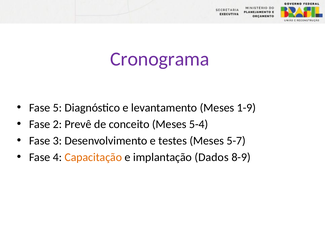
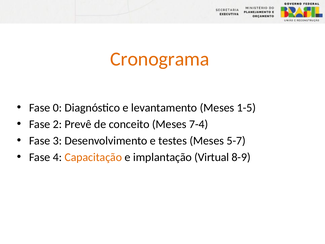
Cronograma colour: purple -> orange
5: 5 -> 0
1-9: 1-9 -> 1-5
5-4: 5-4 -> 7-4
Dados: Dados -> Virtual
